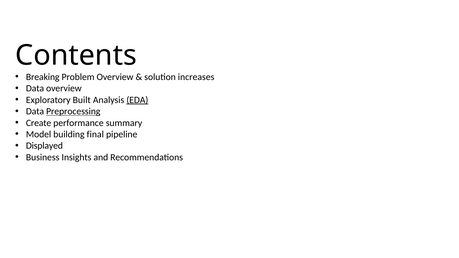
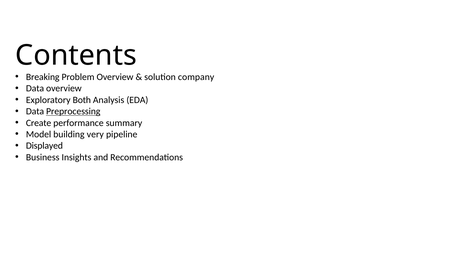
increases: increases -> company
Built: Built -> Both
EDA underline: present -> none
final: final -> very
